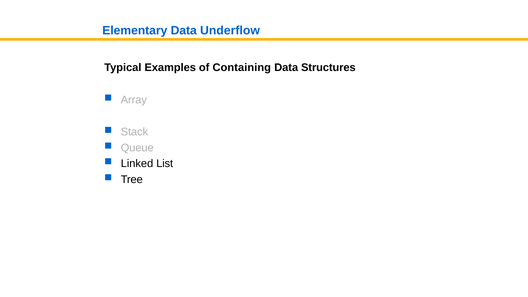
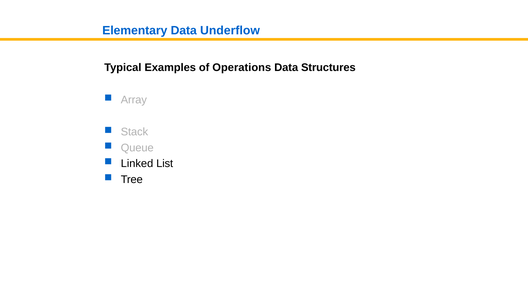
Containing: Containing -> Operations
